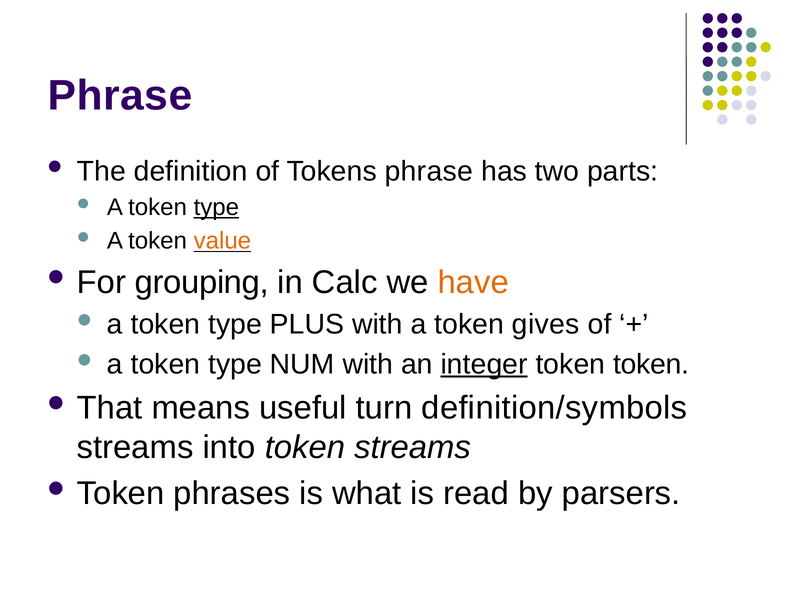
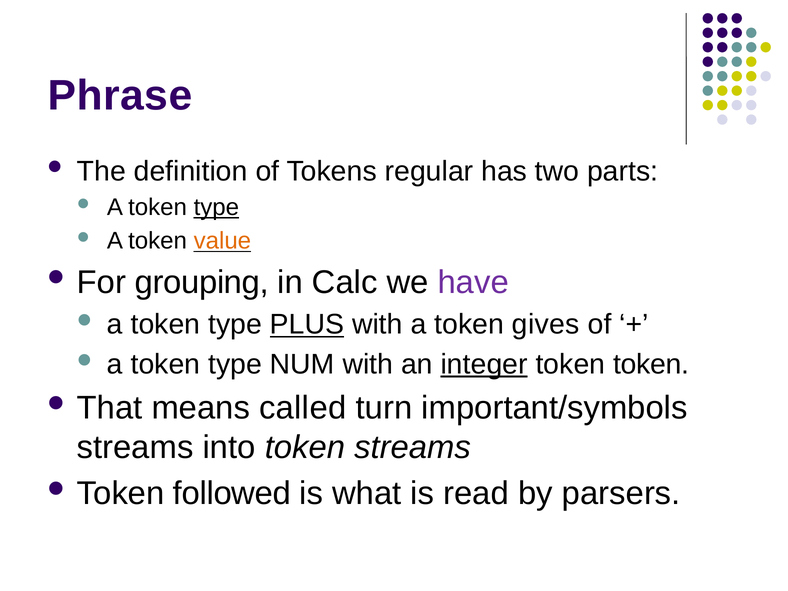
Tokens phrase: phrase -> regular
have colour: orange -> purple
PLUS underline: none -> present
useful: useful -> called
definition/symbols: definition/symbols -> important/symbols
phrases: phrases -> followed
